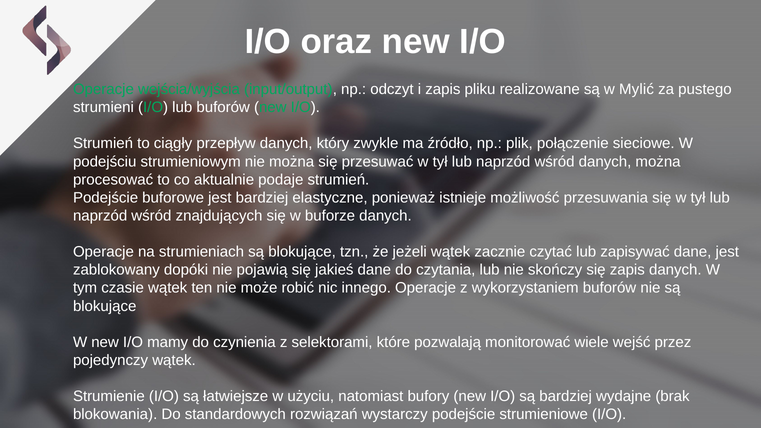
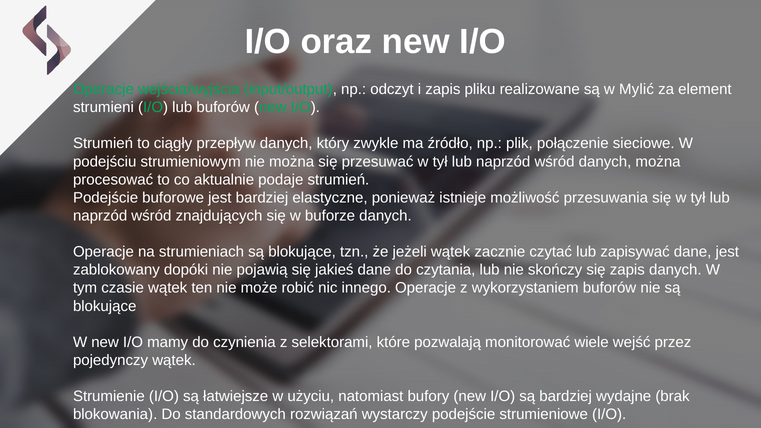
pustego: pustego -> element
